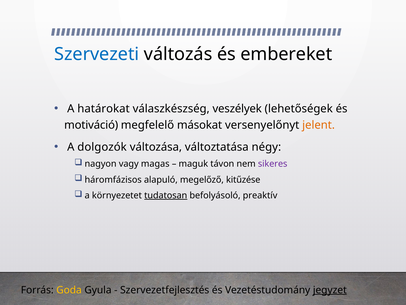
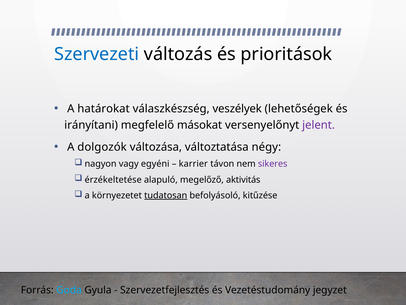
embereket: embereket -> prioritások
motiváció: motiváció -> irányítani
jelent colour: orange -> purple
magas: magas -> egyéni
maguk: maguk -> karrier
háromfázisos: háromfázisos -> érzékeltetése
kitűzése: kitűzése -> aktivitás
preaktív: preaktív -> kitűzése
Goda colour: yellow -> light blue
jegyzet underline: present -> none
